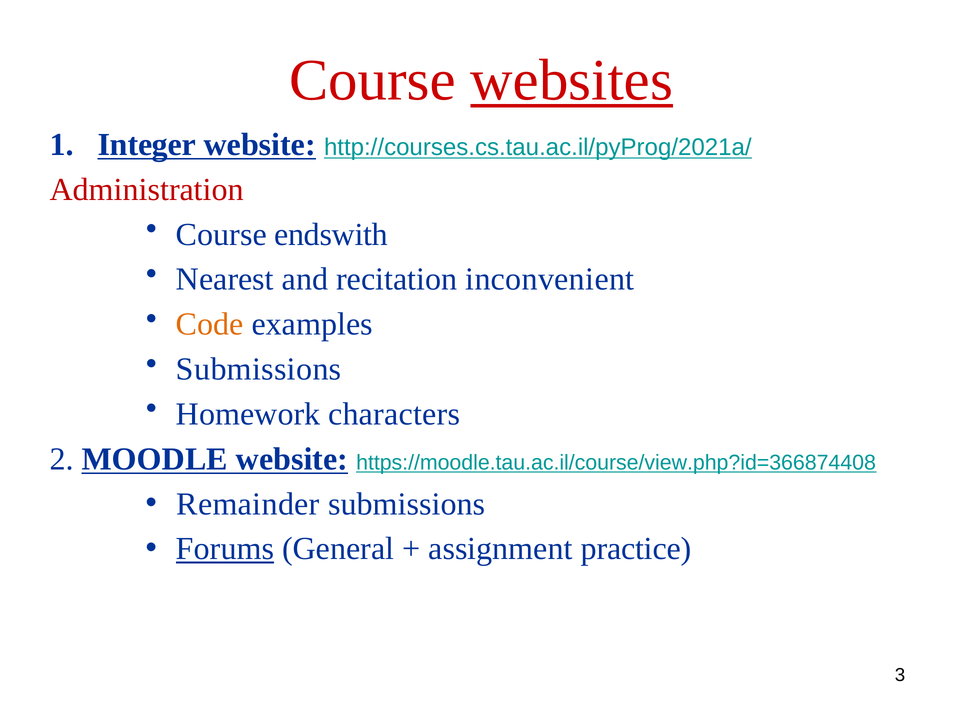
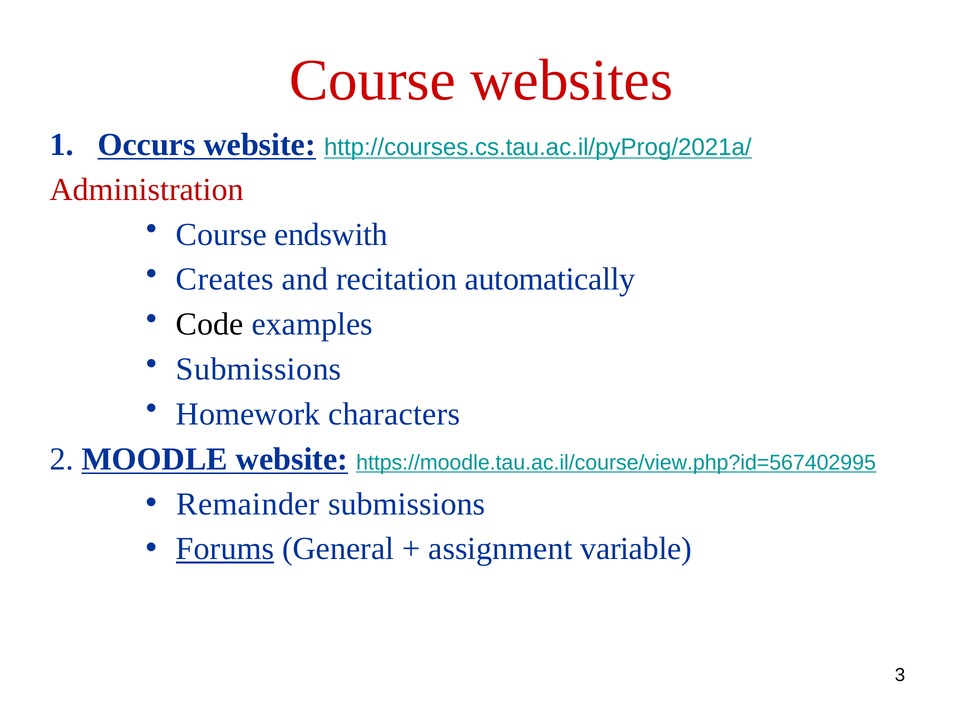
websites underline: present -> none
Integer: Integer -> Occurs
Nearest: Nearest -> Creates
inconvenient: inconvenient -> automatically
Code colour: orange -> black
https://moodle.tau.ac.il/course/view.php?id=366874408: https://moodle.tau.ac.il/course/view.php?id=366874408 -> https://moodle.tau.ac.il/course/view.php?id=567402995
practice: practice -> variable
